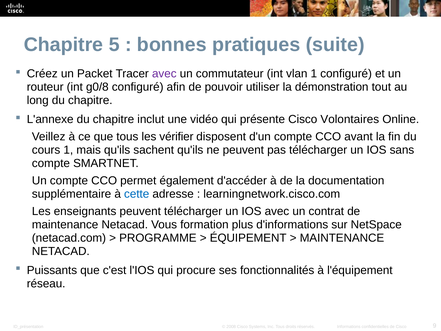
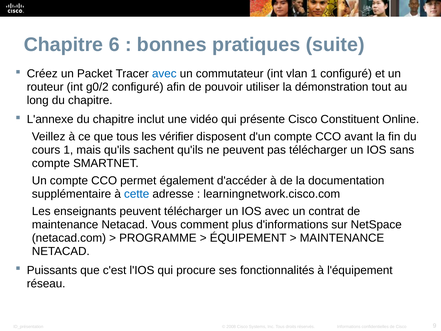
5: 5 -> 6
avec at (164, 74) colour: purple -> blue
g0/8: g0/8 -> g0/2
Volontaires: Volontaires -> Constituent
formation: formation -> comment
